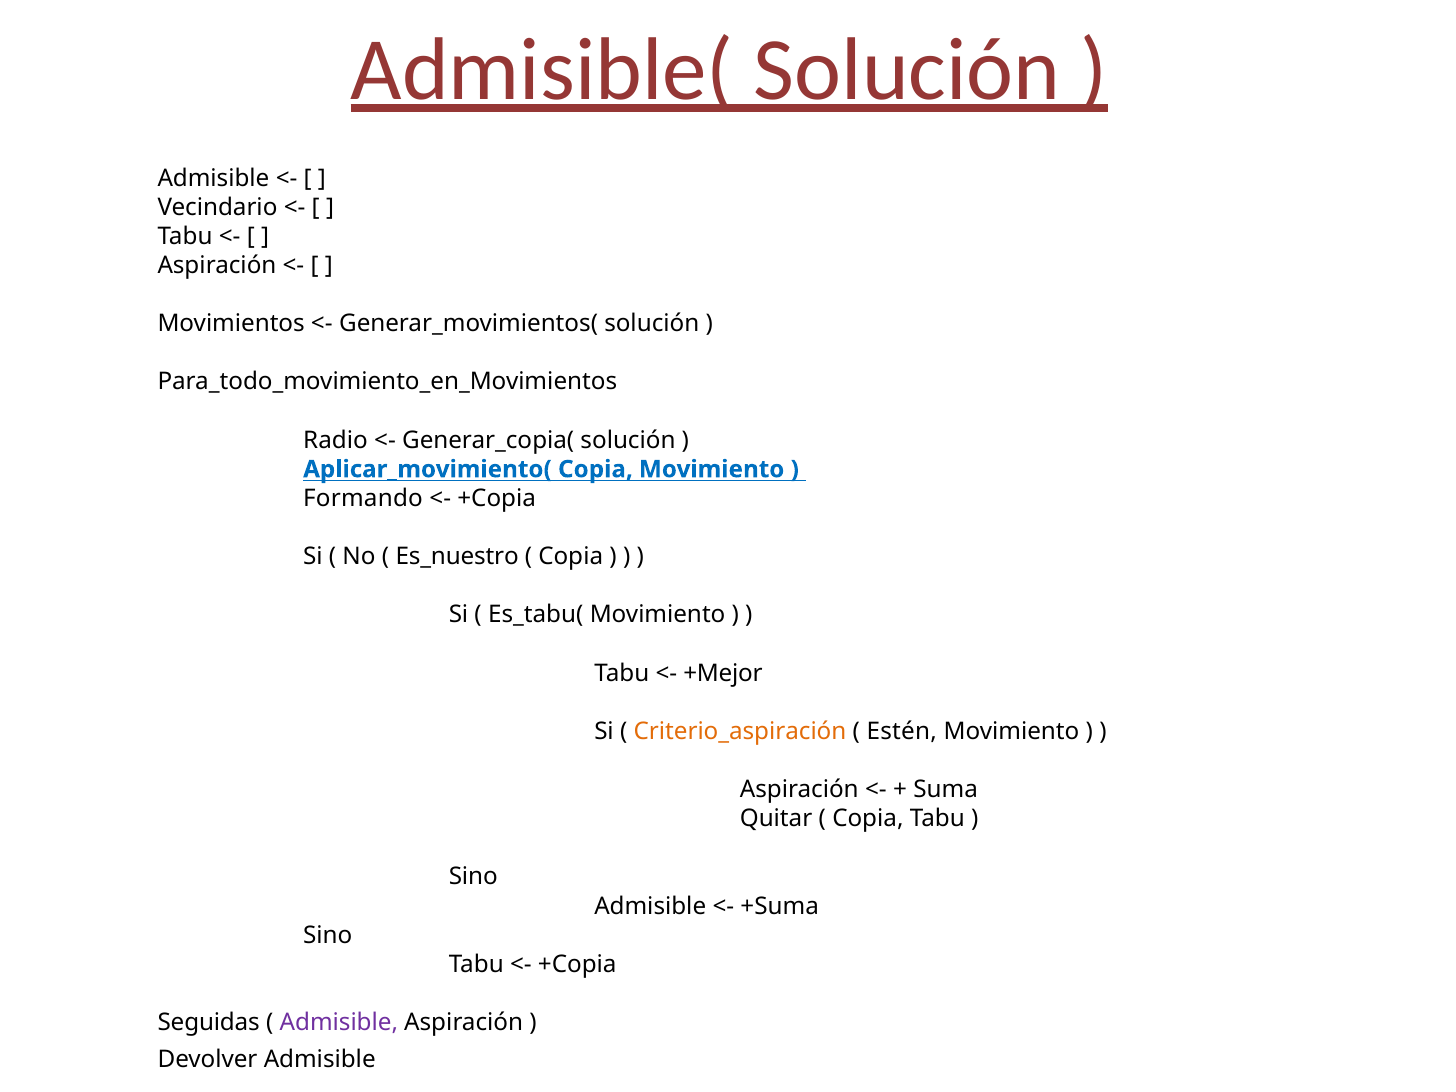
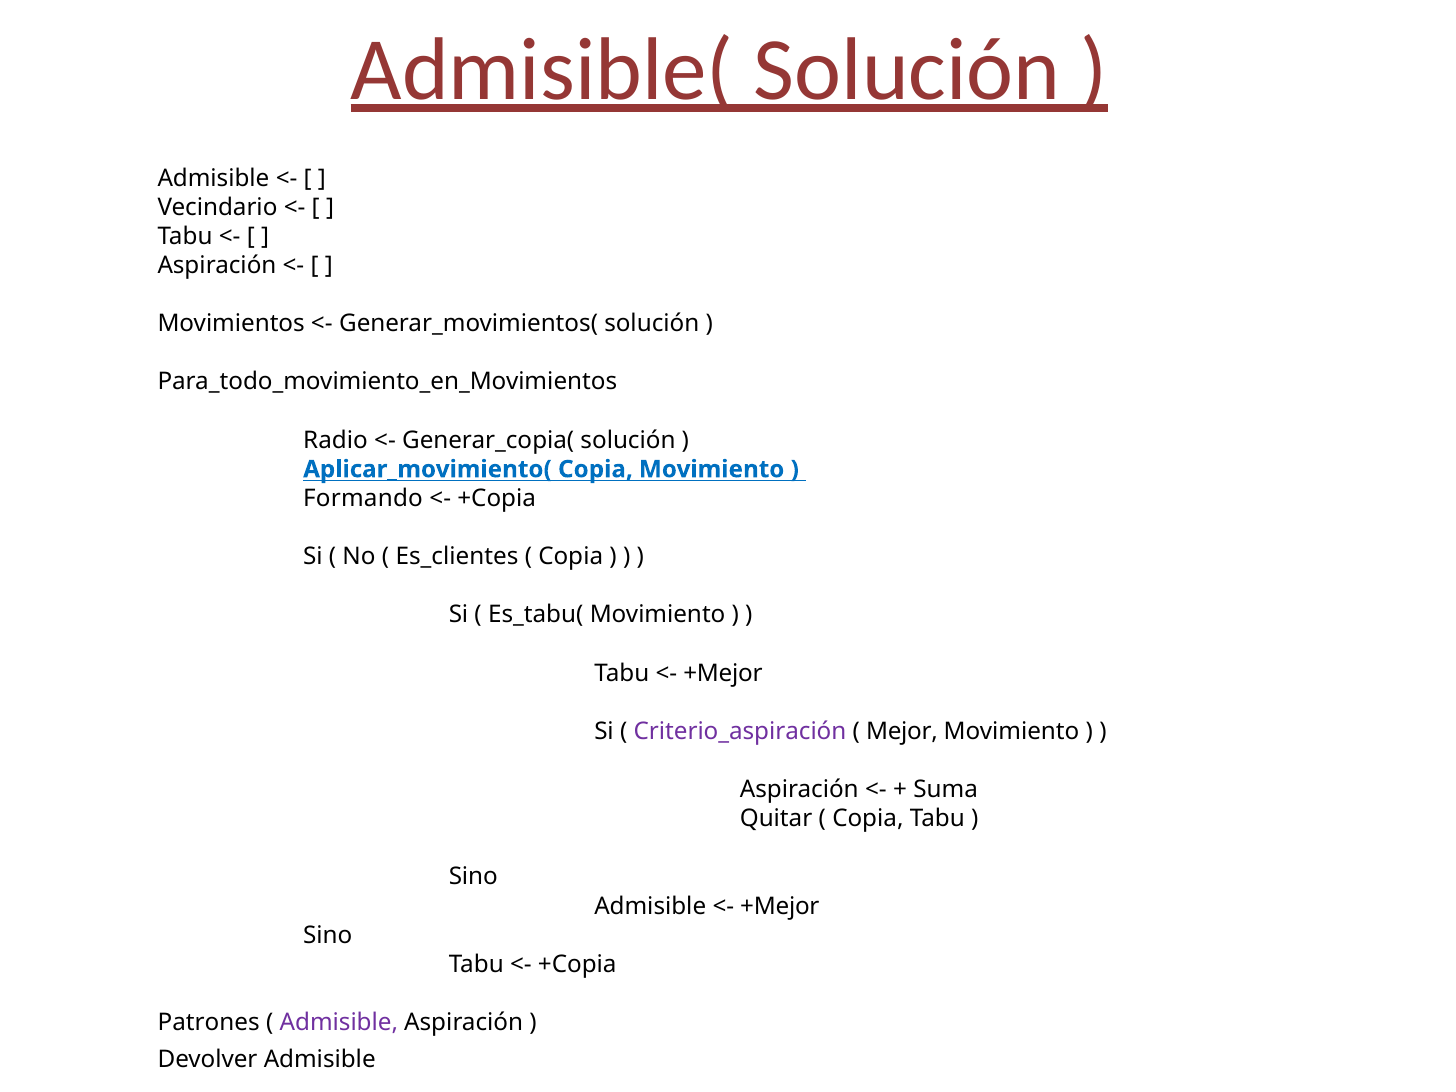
Es_nuestro: Es_nuestro -> Es_clientes
Criterio_aspiración colour: orange -> purple
Estén: Estén -> Mejor
+Suma at (780, 906): +Suma -> +Mejor
Seguidas: Seguidas -> Patrones
